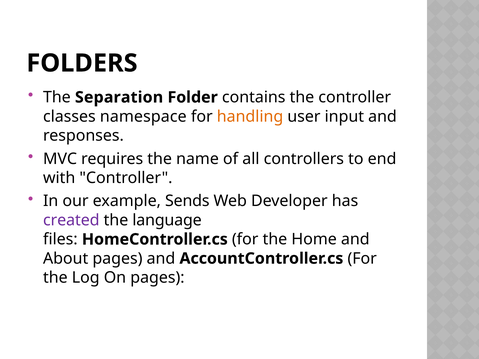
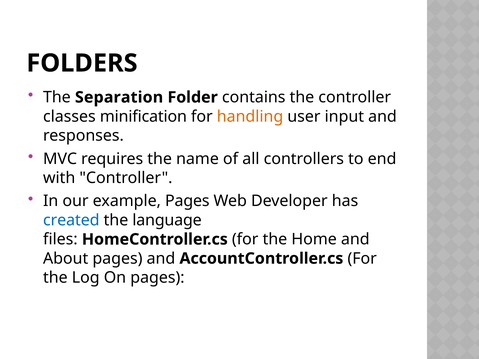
namespace: namespace -> minification
example Sends: Sends -> Pages
created colour: purple -> blue
